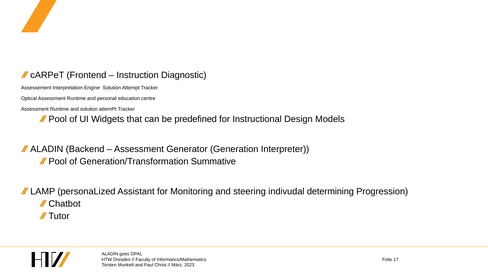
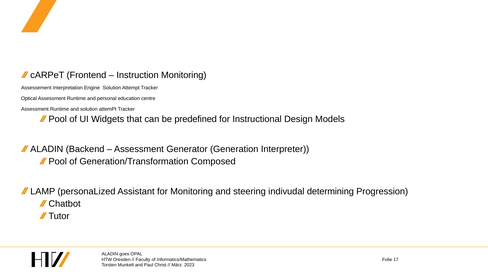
Instruction Diagnostic: Diagnostic -> Monitoring
Summative: Summative -> Composed
